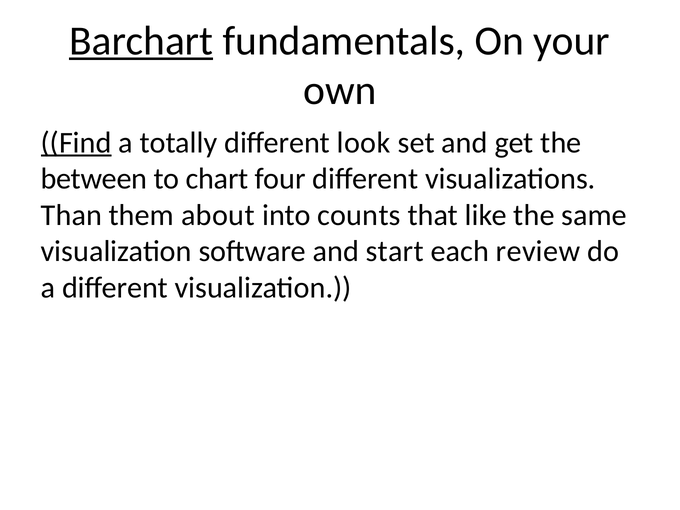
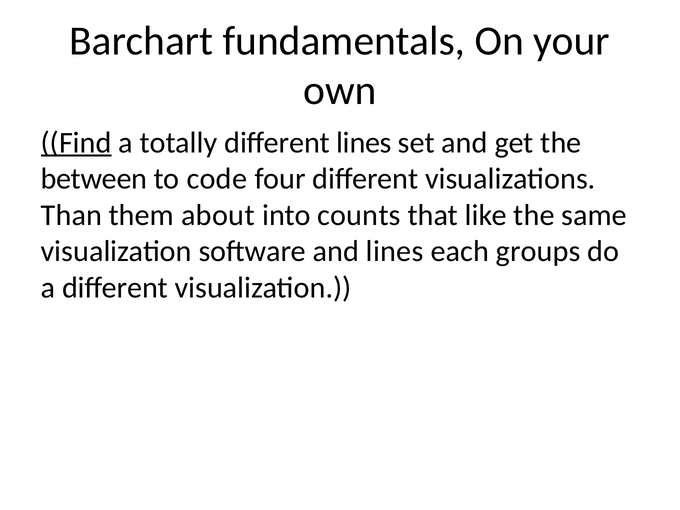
Barchart underline: present -> none
different look: look -> lines
chart: chart -> code
and start: start -> lines
review: review -> groups
